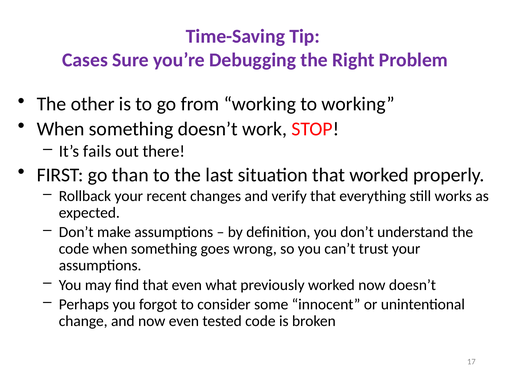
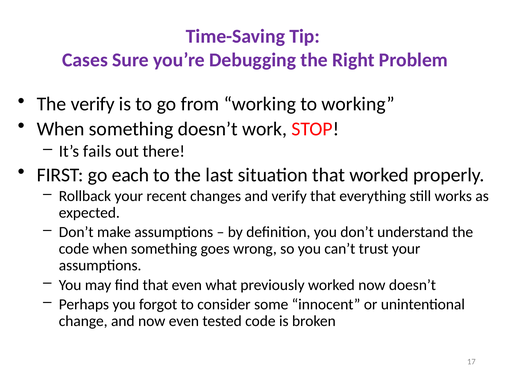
The other: other -> verify
than: than -> each
